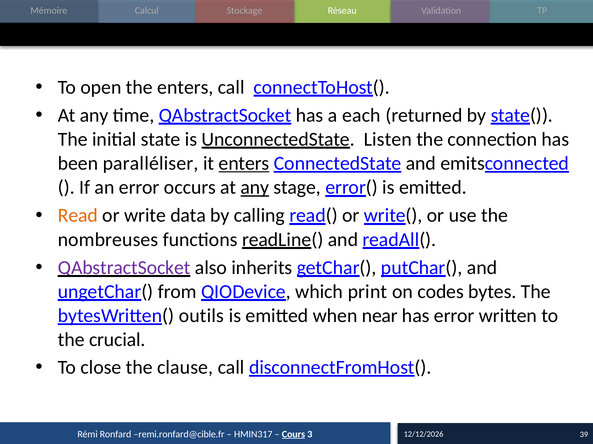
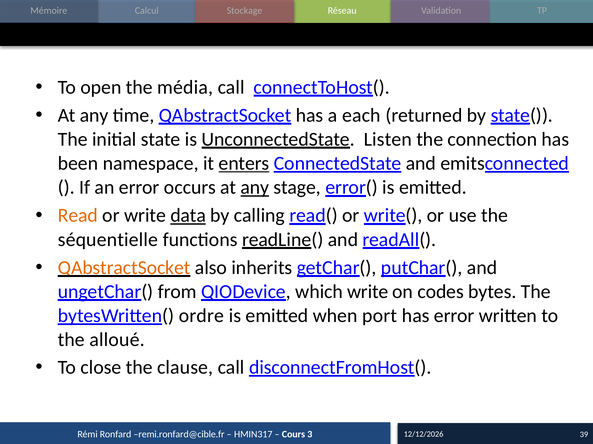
the enters: enters -> média
paralléliser: paralléliser -> namespace
data underline: none -> present
nombreuses: nombreuses -> séquentielle
QAbstractSocket at (124, 268) colour: purple -> orange
which print: print -> write
outils: outils -> ordre
near: near -> port
crucial: crucial -> alloué
Cours underline: present -> none
